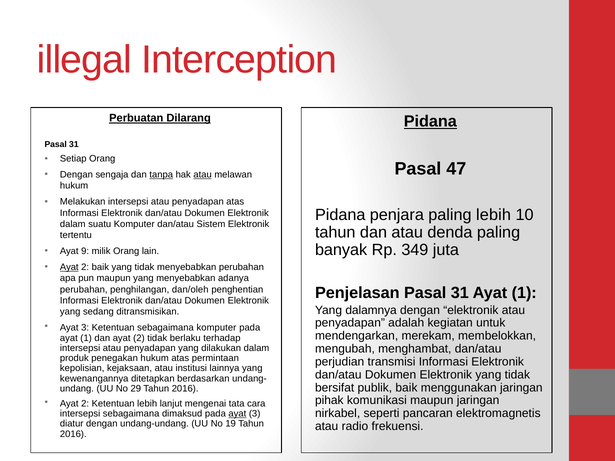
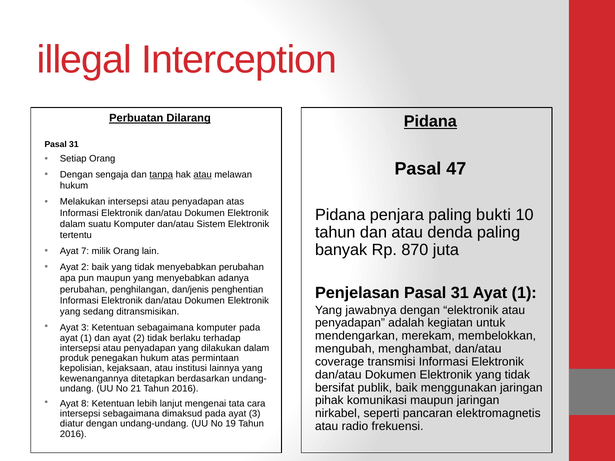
paling lebih: lebih -> bukti
349: 349 -> 870
9: 9 -> 7
Ayat at (69, 267) underline: present -> none
dan/oleh: dan/oleh -> dan/jenis
dalamnya: dalamnya -> jawabnya
perjudian: perjudian -> coverage
29: 29 -> 21
2 at (85, 404): 2 -> 8
ayat at (237, 414) underline: present -> none
